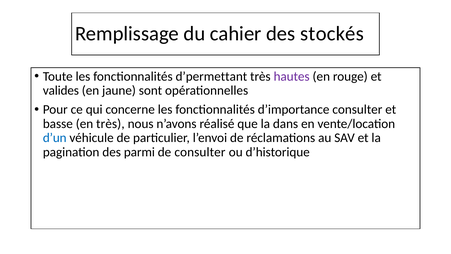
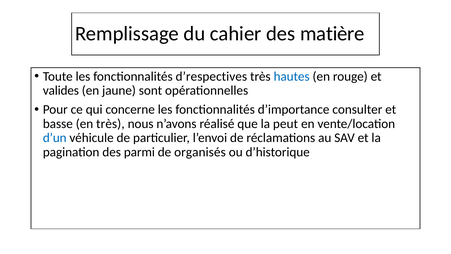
stockés: stockés -> matière
d’permettant: d’permettant -> d’respectives
hautes colour: purple -> blue
dans: dans -> peut
de consulter: consulter -> organisés
